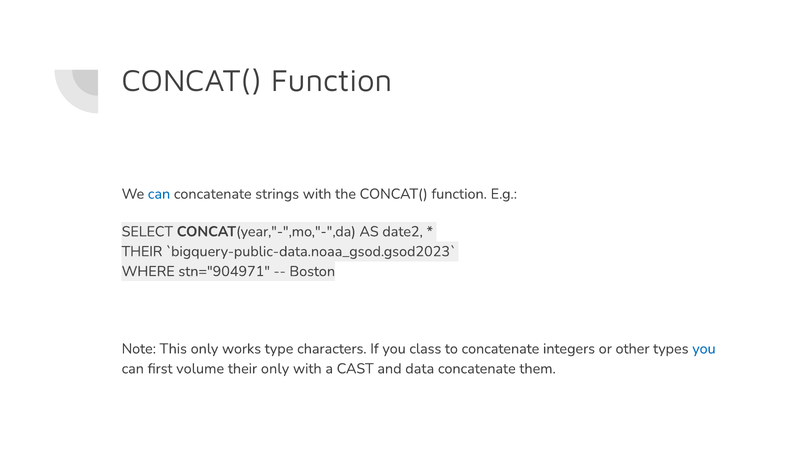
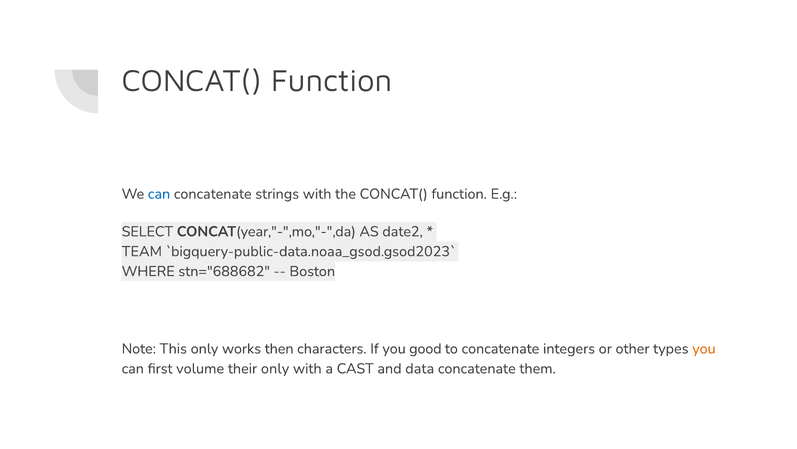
THEIR at (142, 251): THEIR -> TEAM
stn="904971: stn="904971 -> stn="688682
type: type -> then
class: class -> good
you at (704, 348) colour: blue -> orange
